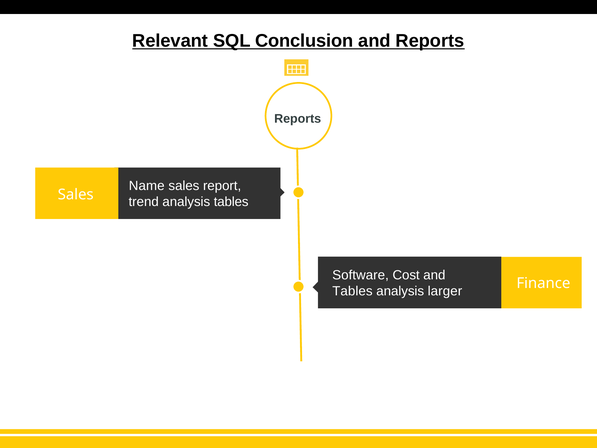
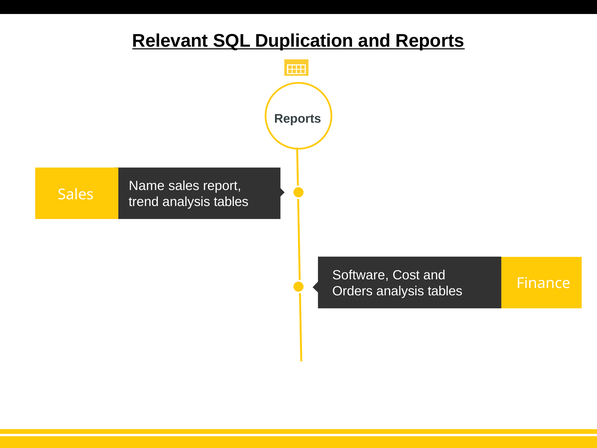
Conclusion: Conclusion -> Duplication
Tables at (352, 291): Tables -> Orders
larger at (445, 291): larger -> tables
